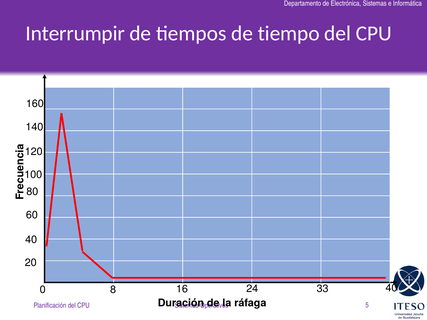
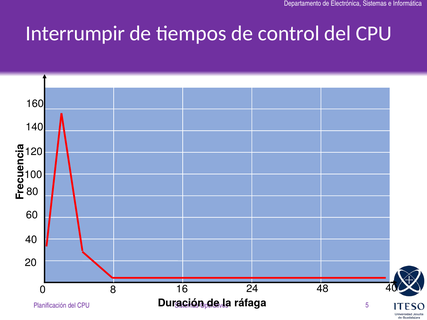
tiempo: tiempo -> control
33: 33 -> 48
